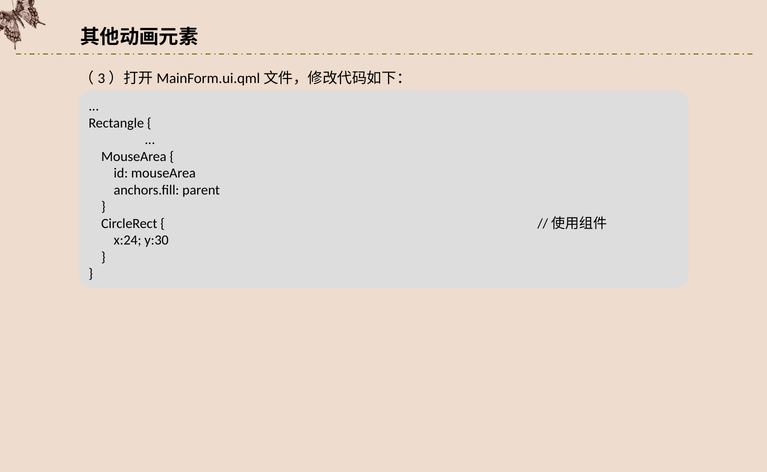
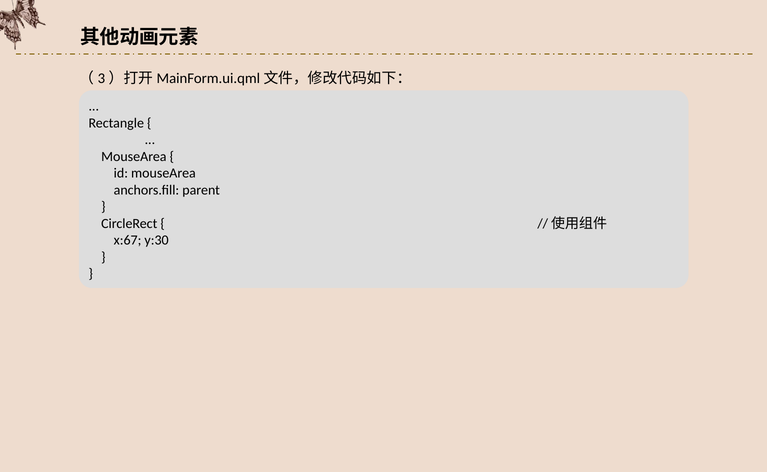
x:24: x:24 -> x:67
